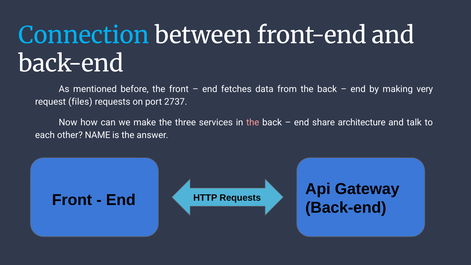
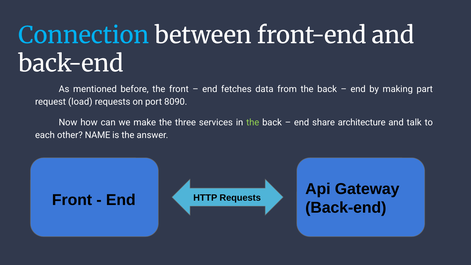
very: very -> part
files: files -> load
2737: 2737 -> 8090
the at (253, 122) colour: pink -> light green
